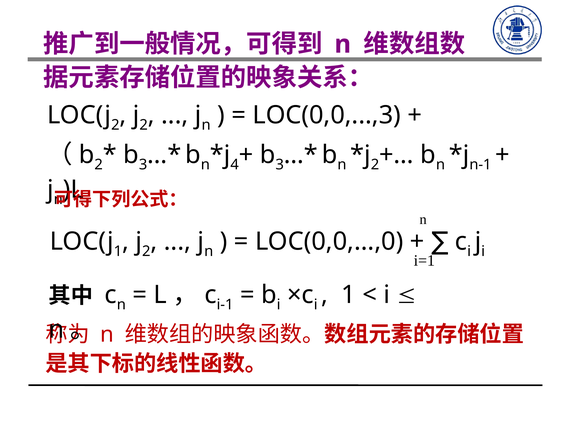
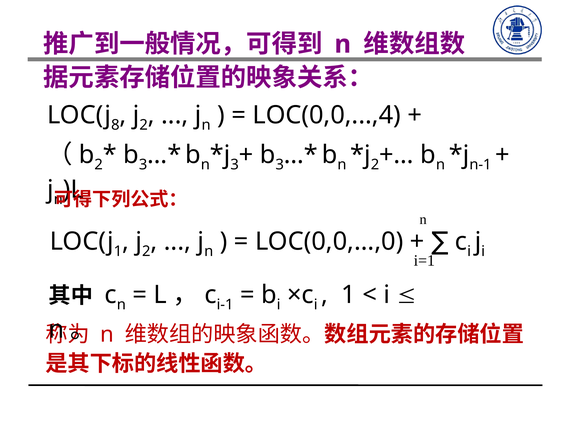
2 at (115, 125): 2 -> 8
LOC(0,0,...,3: LOC(0,0,...,3 -> LOC(0,0,...,4
4 at (235, 165): 4 -> 3
